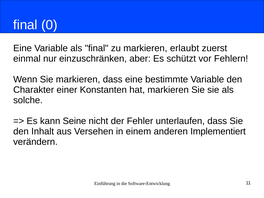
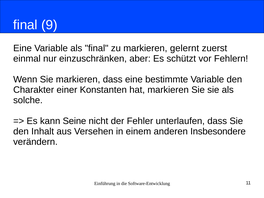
0: 0 -> 9
erlaubt: erlaubt -> gelernt
Implementiert: Implementiert -> Insbesondere
